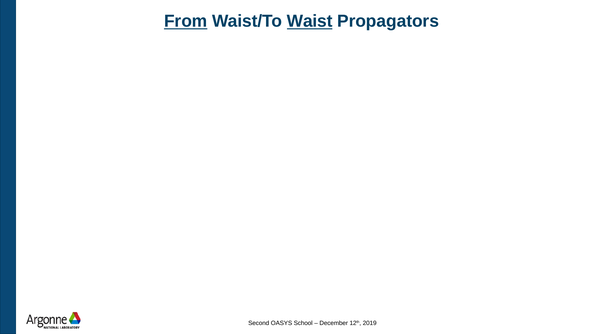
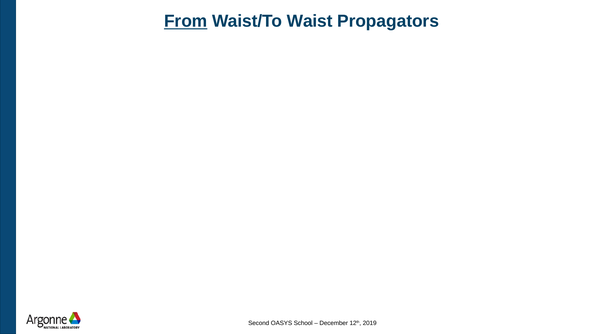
Waist underline: present -> none
